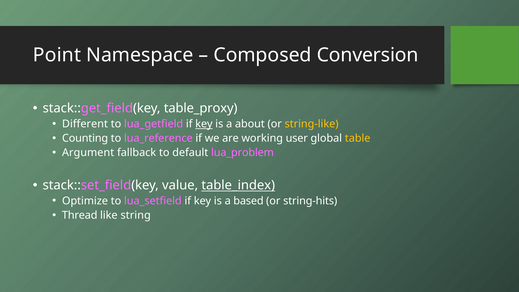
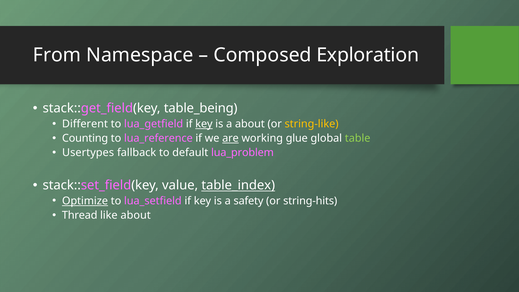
Point: Point -> From
Conversion: Conversion -> Exploration
table_proxy: table_proxy -> table_being
are underline: none -> present
user: user -> glue
table colour: yellow -> light green
Argument: Argument -> Usertypes
Optimize underline: none -> present
based: based -> safety
like string: string -> about
